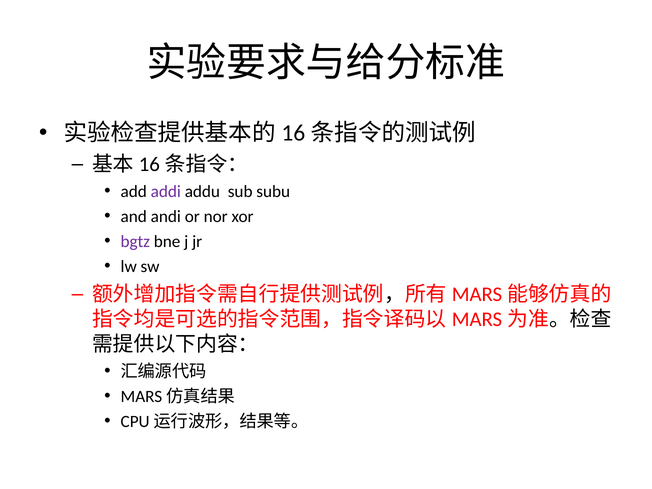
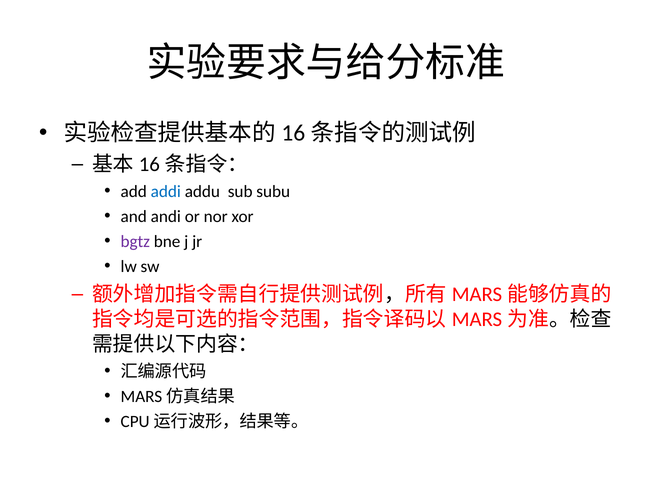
addi colour: purple -> blue
